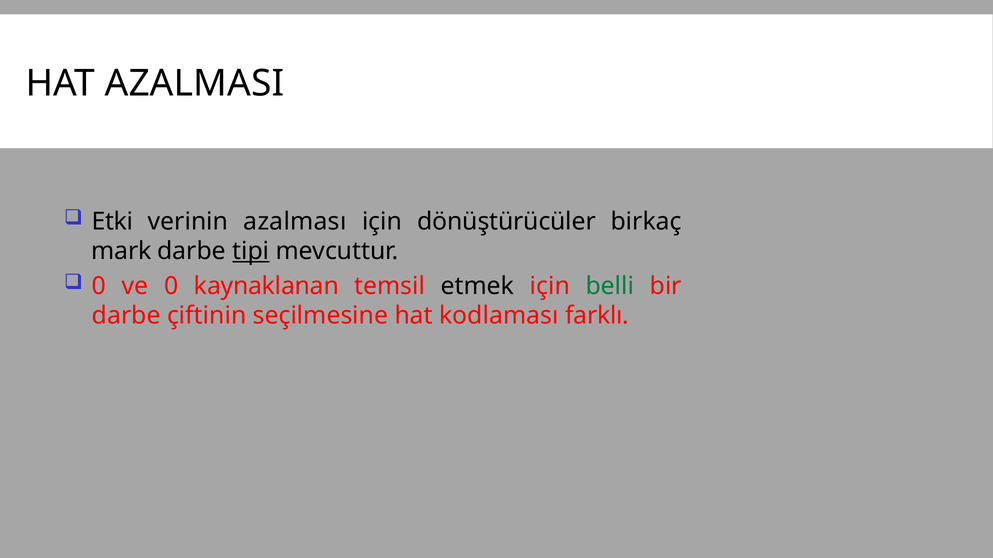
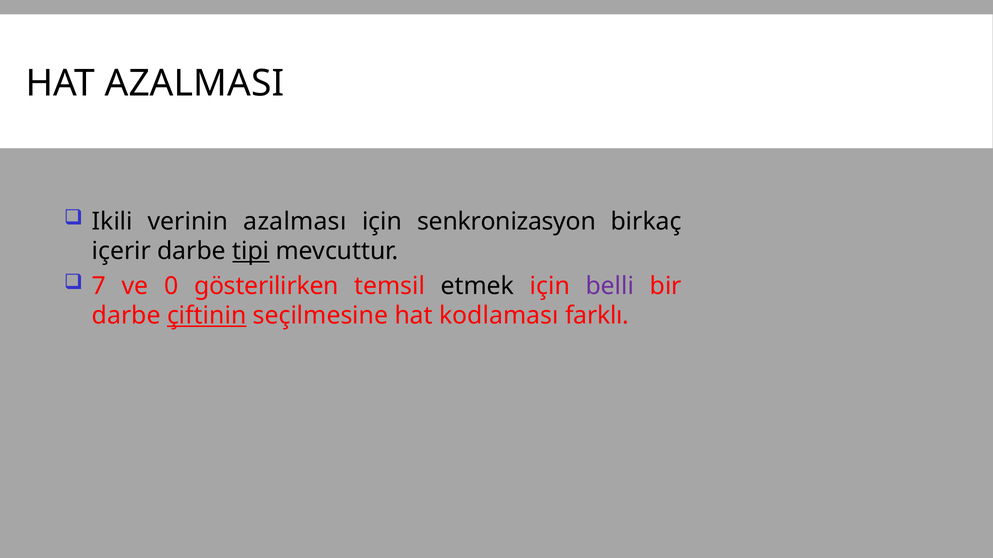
Etki: Etki -> Ikili
dönüştürücüler: dönüştürücüler -> senkronizasyon
mark: mark -> içerir
0 at (99, 286): 0 -> 7
kaynaklanan: kaynaklanan -> gösterilirken
belli colour: green -> purple
çiftinin underline: none -> present
